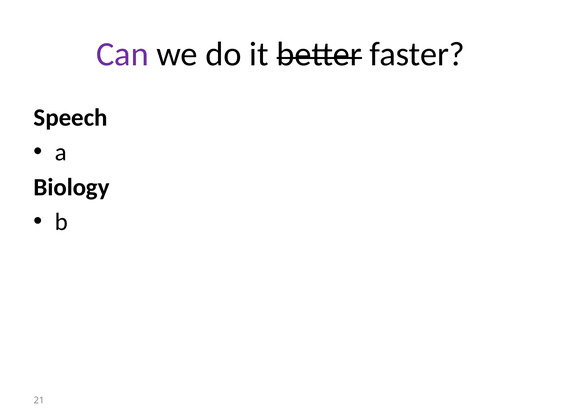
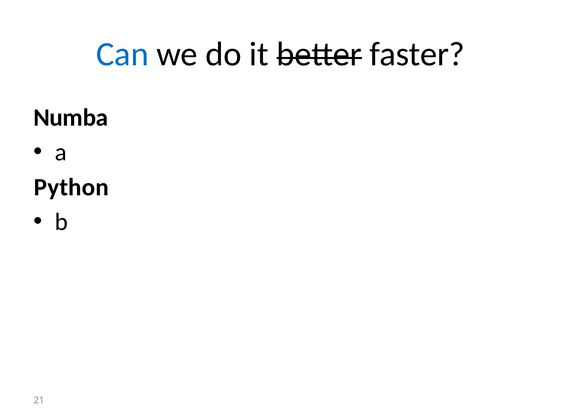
Can colour: purple -> blue
Speech: Speech -> Numba
Biology: Biology -> Python
